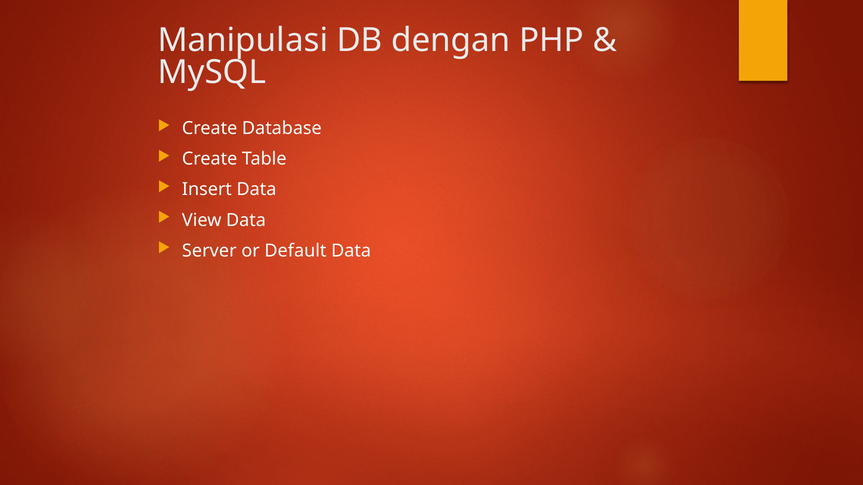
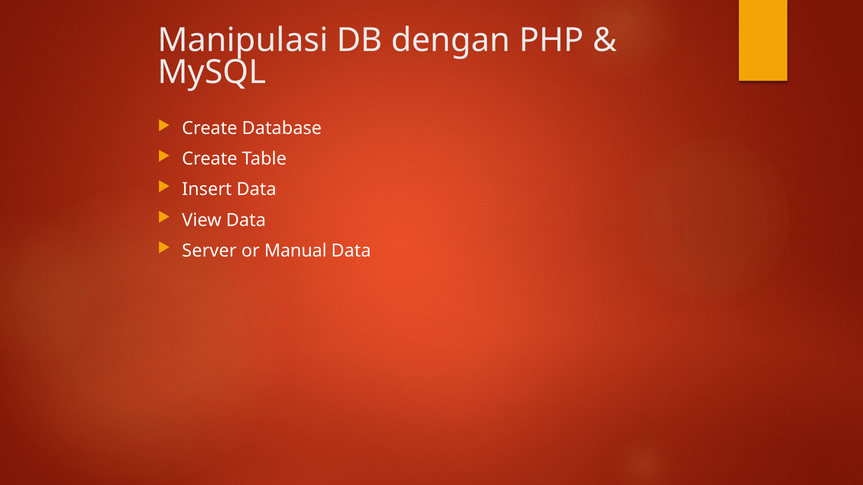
Default: Default -> Manual
